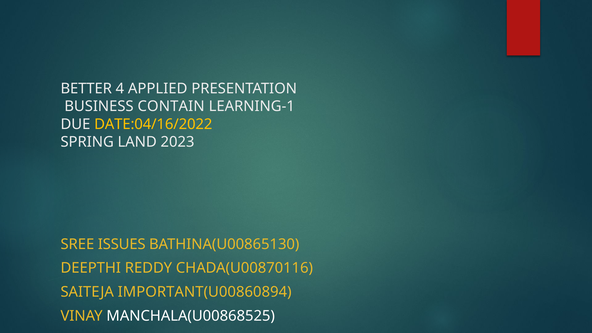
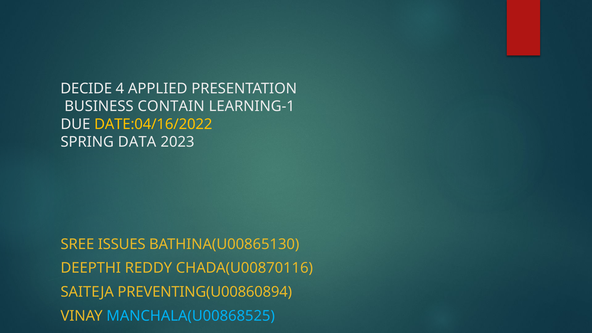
BETTER: BETTER -> DECIDE
LAND: LAND -> DATA
IMPORTANT(U00860894: IMPORTANT(U00860894 -> PREVENTING(U00860894
MANCHALA(U00868525 colour: white -> light blue
